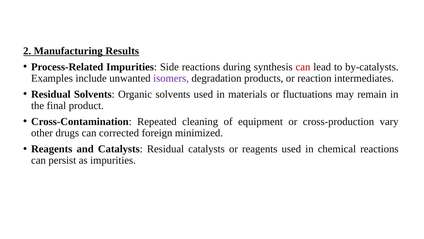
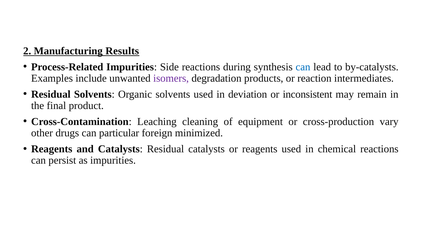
can at (303, 67) colour: red -> blue
materials: materials -> deviation
fluctuations: fluctuations -> inconsistent
Repeated: Repeated -> Leaching
corrected: corrected -> particular
